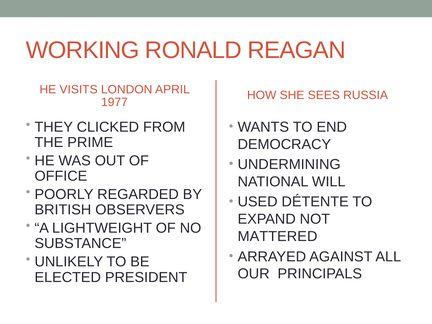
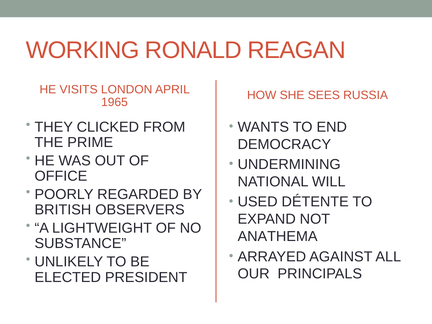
1977: 1977 -> 1965
MATTERED: MATTERED -> ANATHEMA
